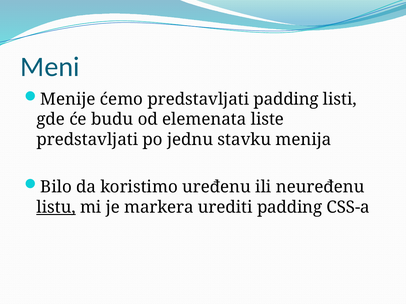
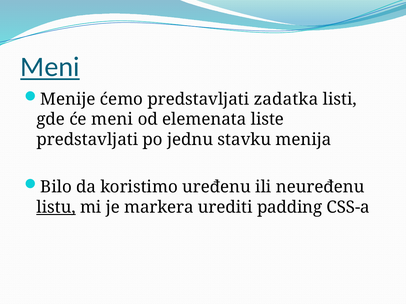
Meni at (50, 67) underline: none -> present
predstavljati padding: padding -> zadatka
će budu: budu -> meni
